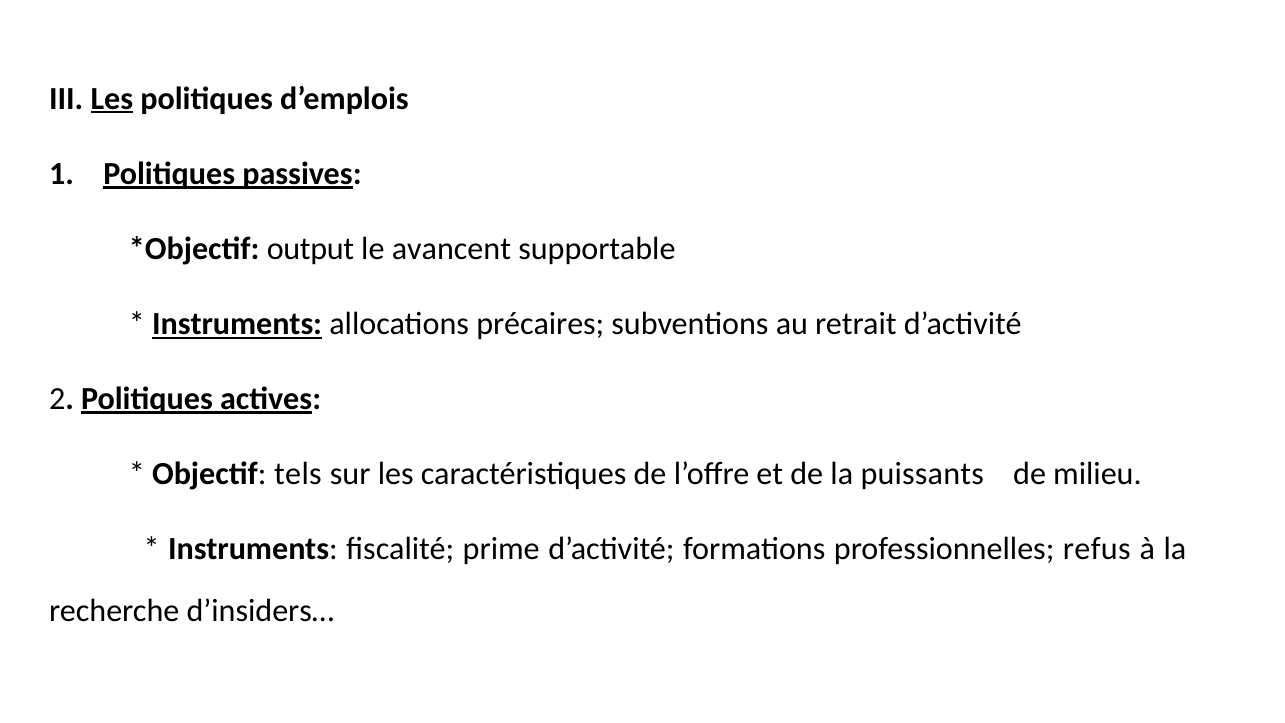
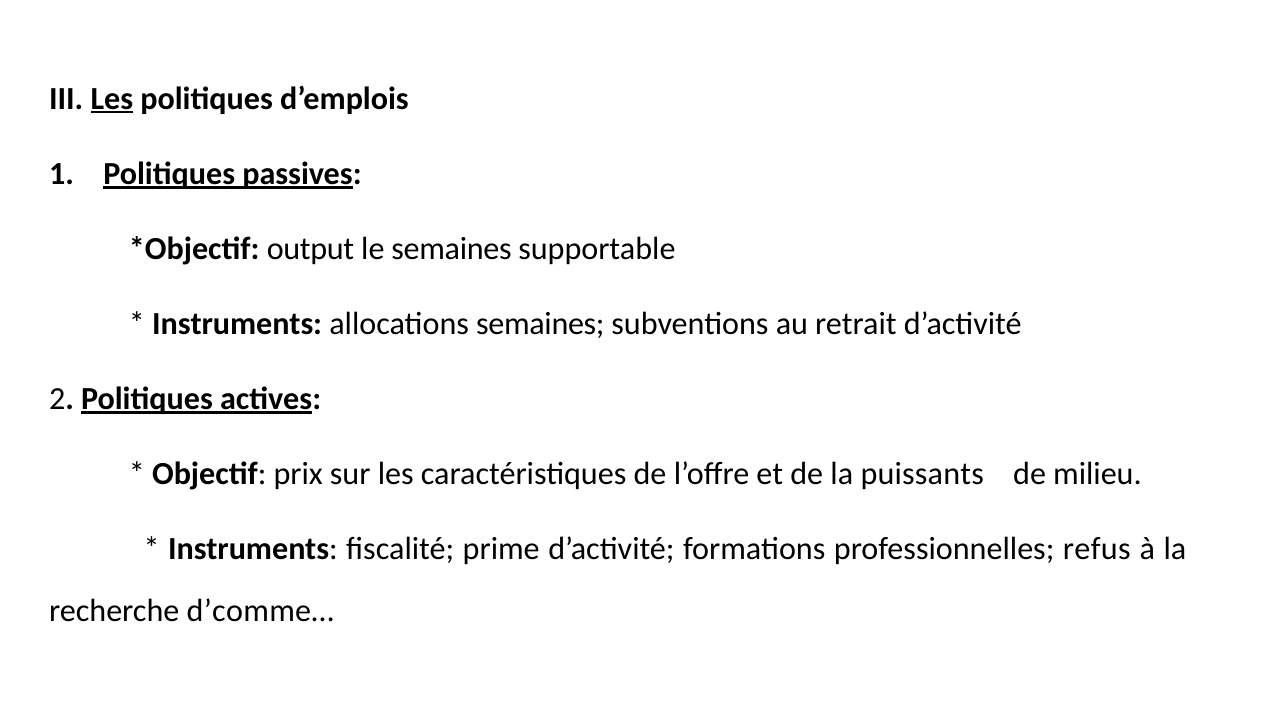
le avancent: avancent -> semaines
Instruments at (237, 324) underline: present -> none
allocations précaires: précaires -> semaines
tels: tels -> prix
d’insiders…: d’insiders… -> d’comme…
